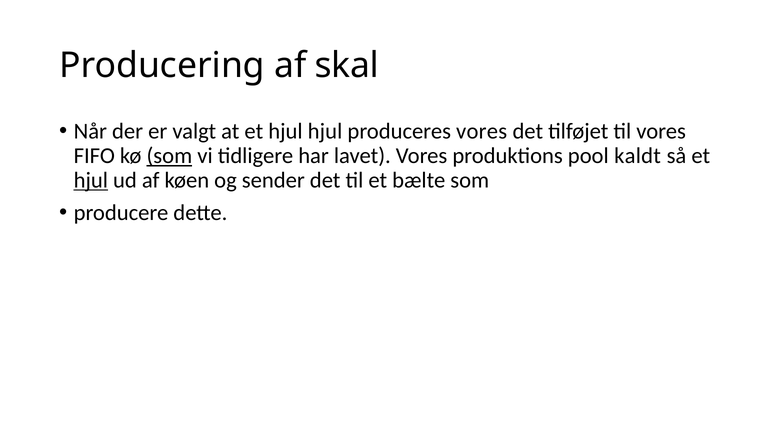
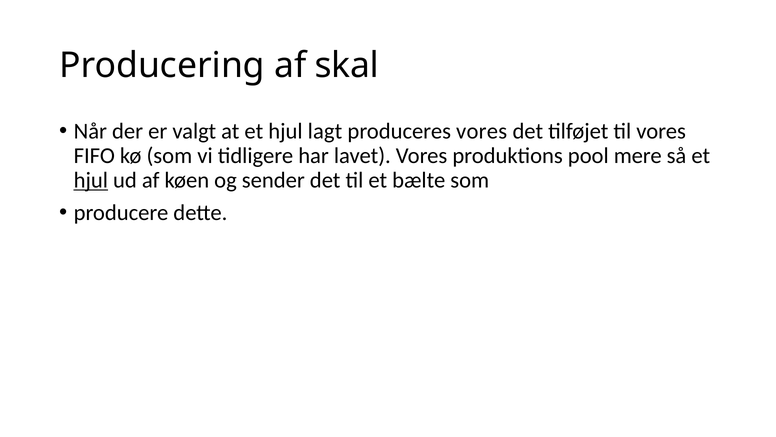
hjul hjul: hjul -> lagt
som at (169, 156) underline: present -> none
kaldt: kaldt -> mere
